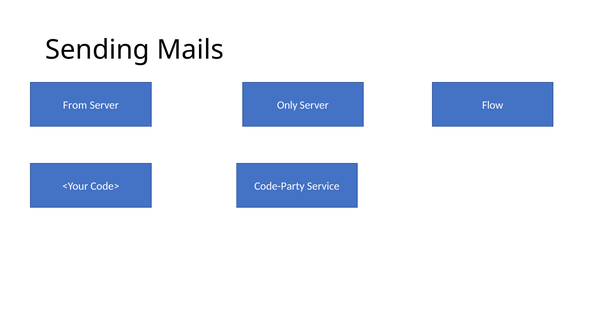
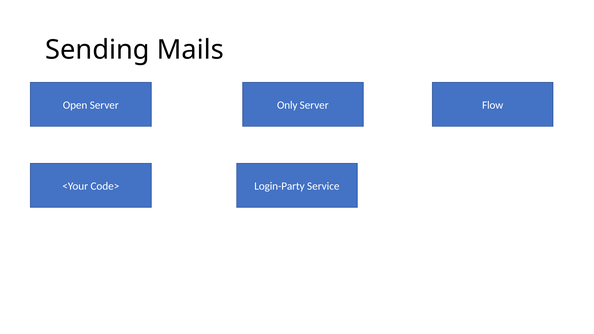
From: From -> Open
Code-Party: Code-Party -> Login-Party
